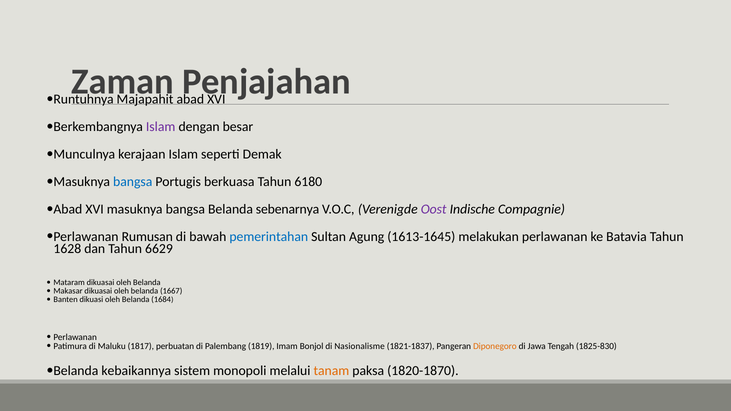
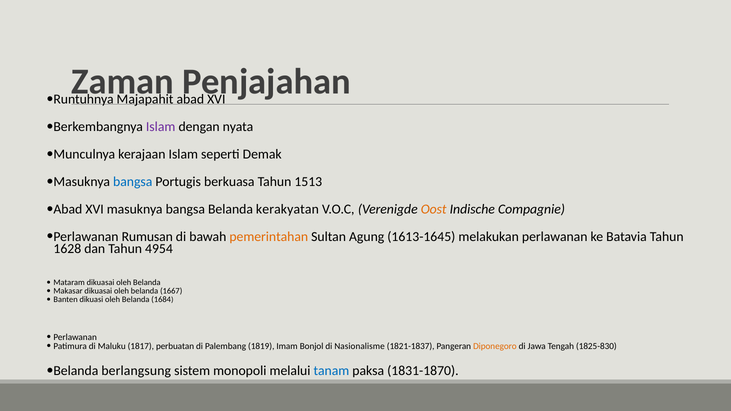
besar: besar -> nyata
6180: 6180 -> 1513
sebenarnya: sebenarnya -> kerakyatan
Oost colour: purple -> orange
pemerintahan colour: blue -> orange
6629: 6629 -> 4954
kebaikannya: kebaikannya -> berlangsung
tanam colour: orange -> blue
1820-1870: 1820-1870 -> 1831-1870
